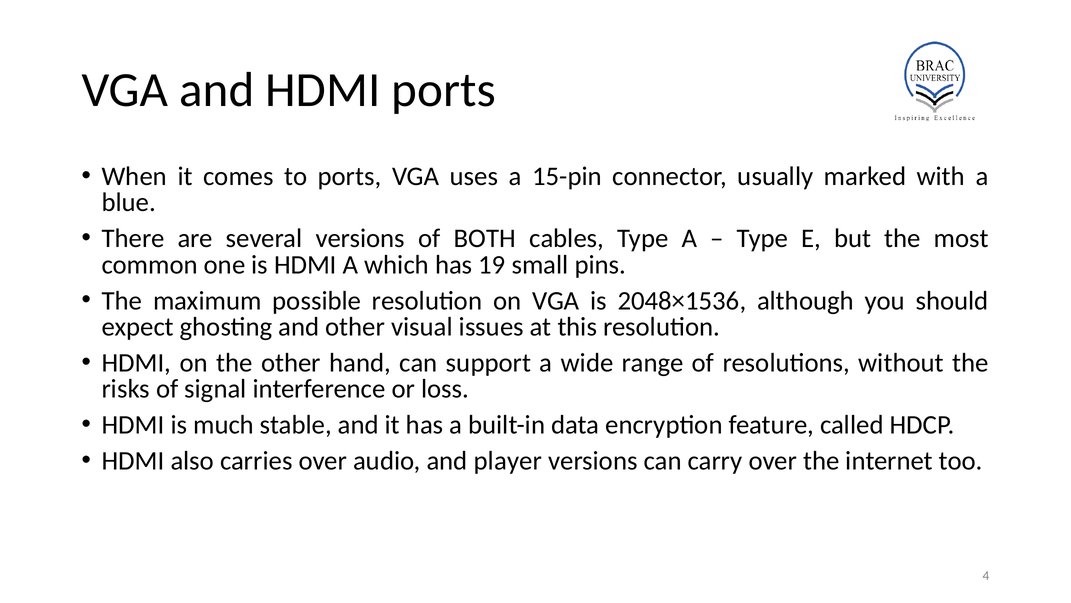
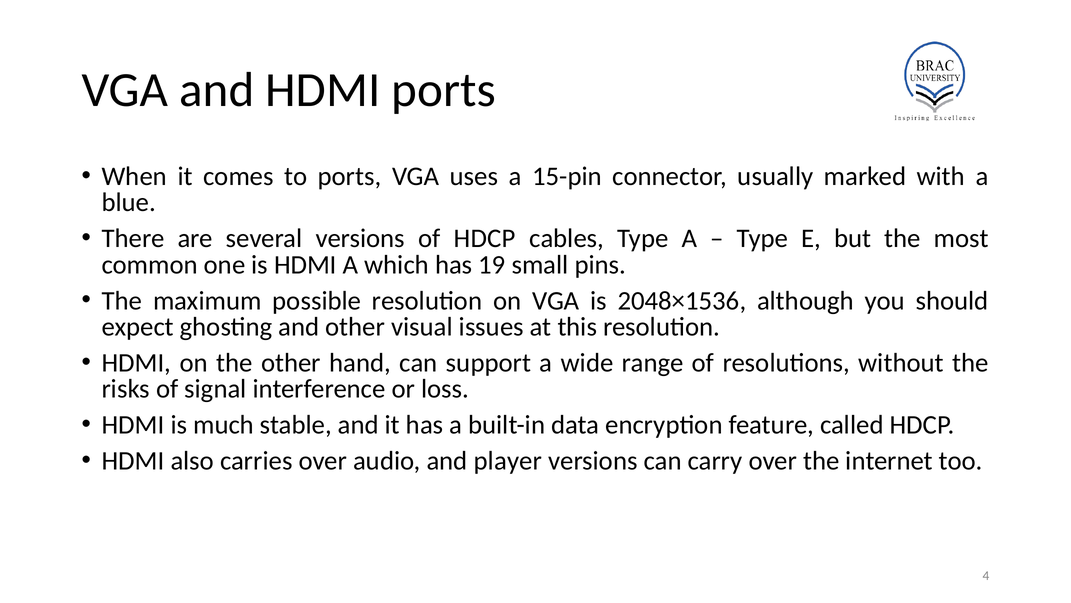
of BOTH: BOTH -> HDCP
